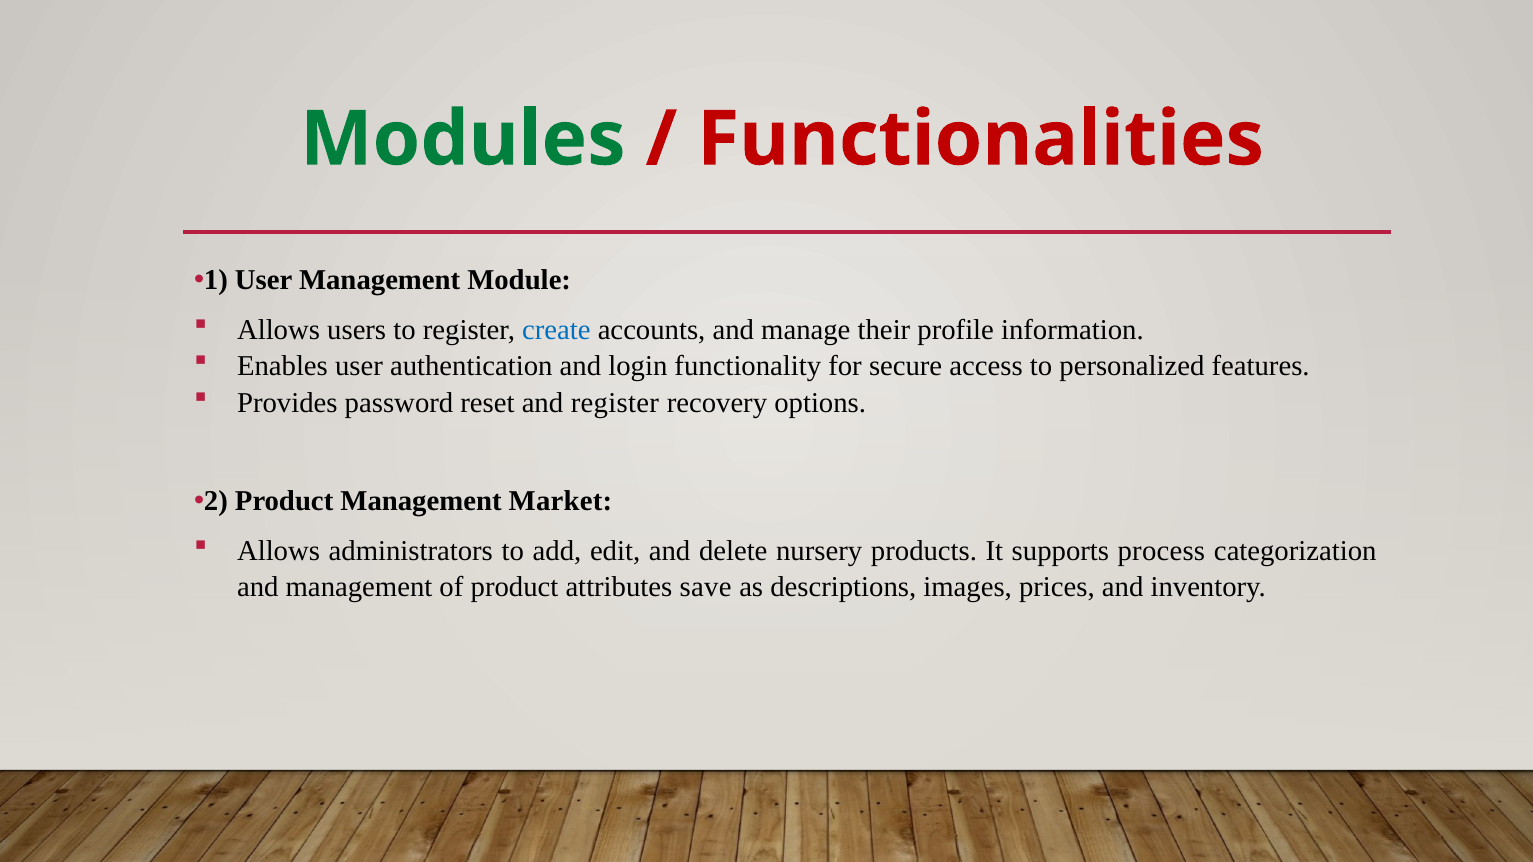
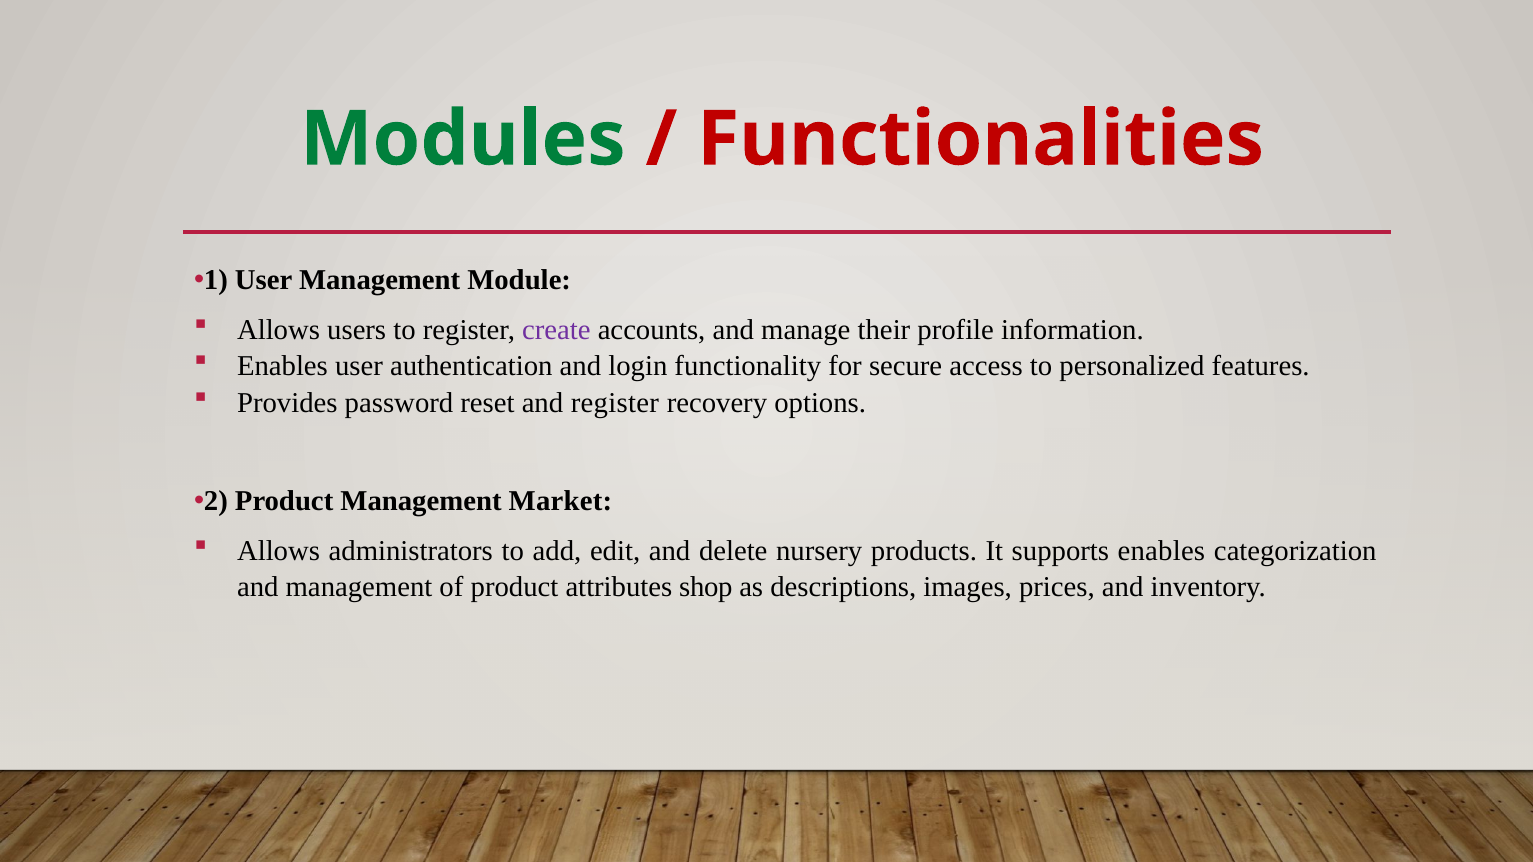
create colour: blue -> purple
supports process: process -> enables
save: save -> shop
